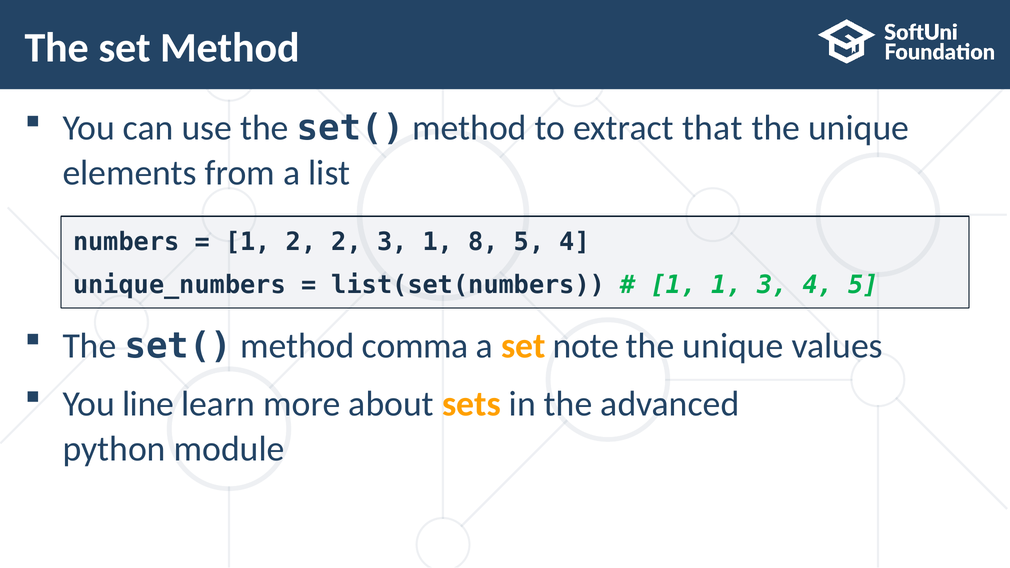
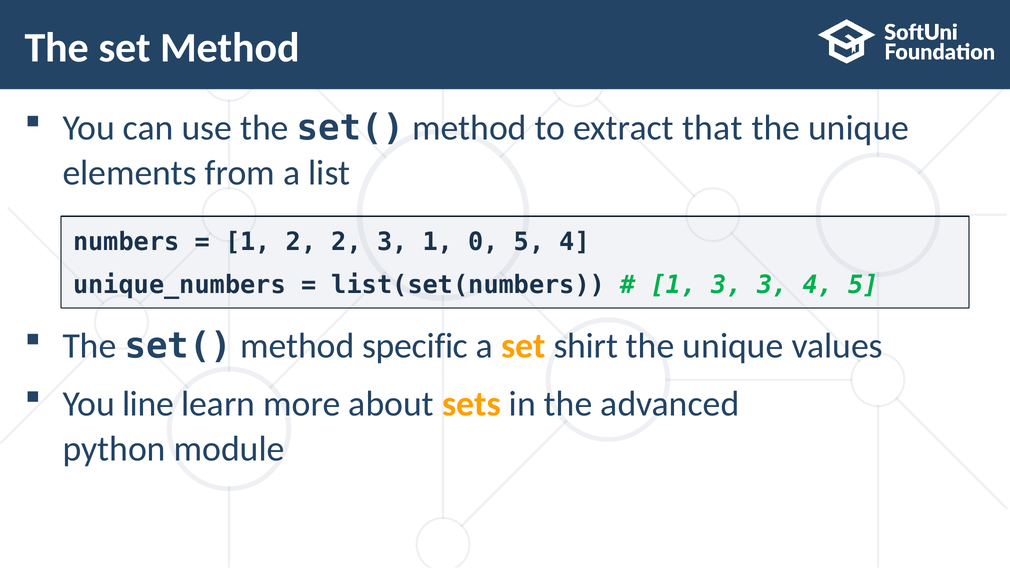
8: 8 -> 0
1 1: 1 -> 3
comma: comma -> specific
note: note -> shirt
